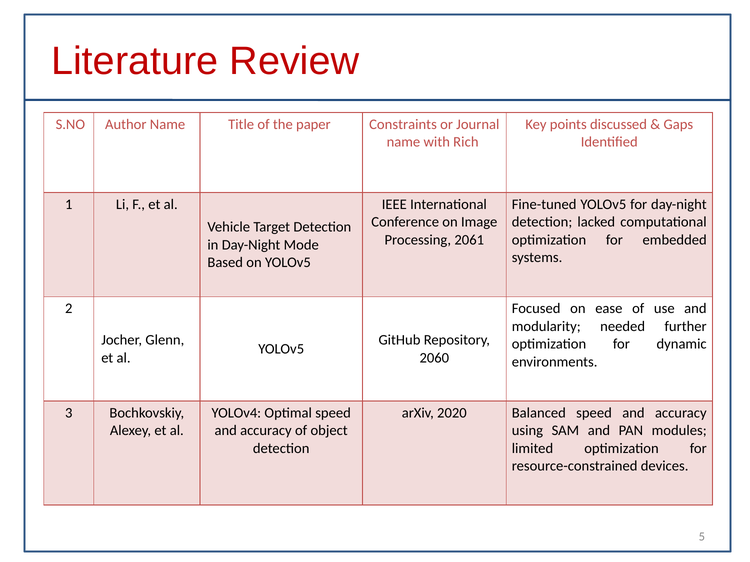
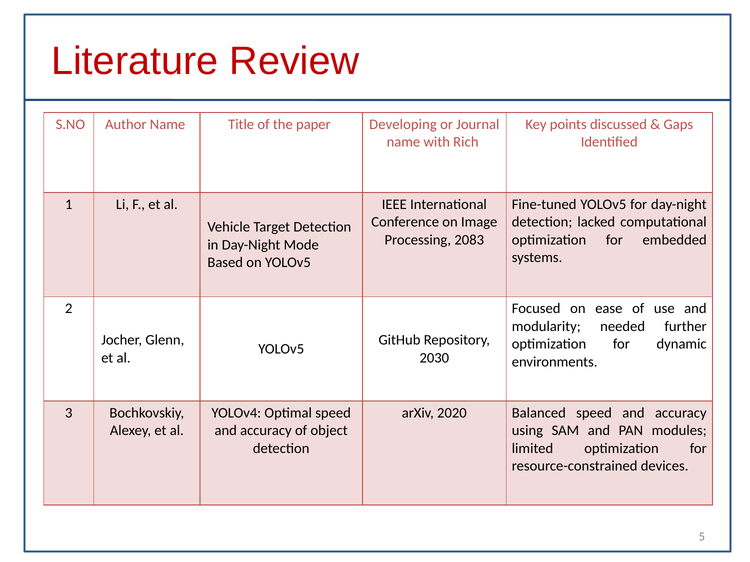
Constraints: Constraints -> Developing
2061: 2061 -> 2083
2060: 2060 -> 2030
